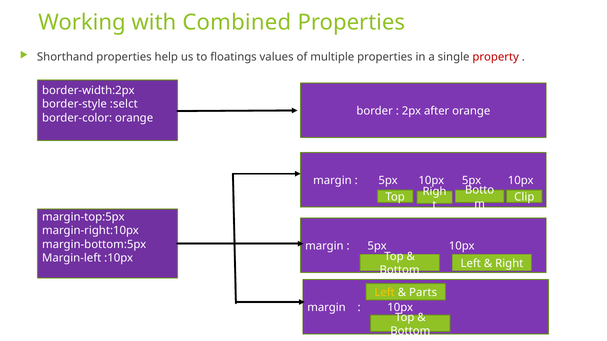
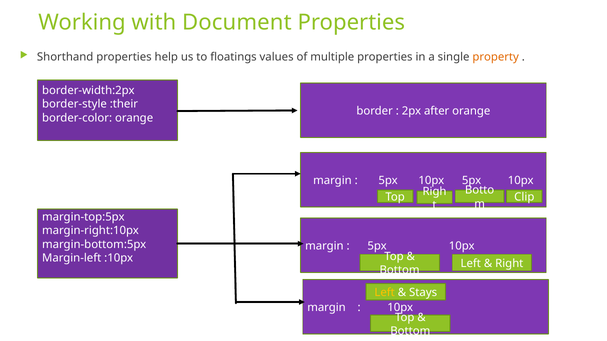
Combined: Combined -> Document
property colour: red -> orange
:selct: :selct -> :their
Parts: Parts -> Stays
